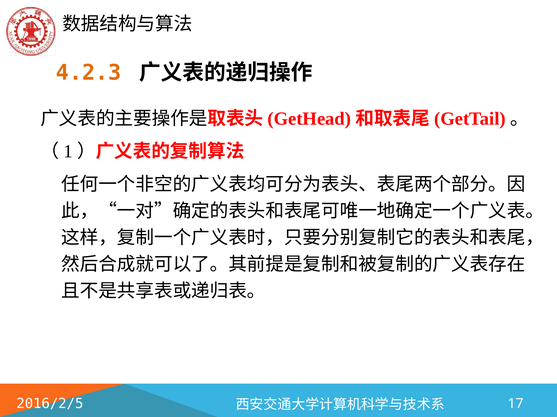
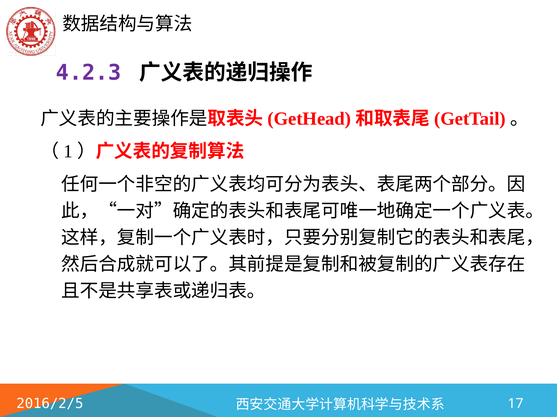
4.2.3 colour: orange -> purple
